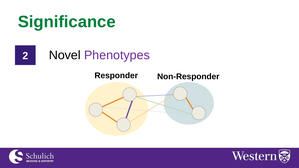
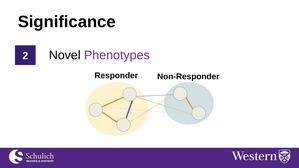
Significance colour: green -> black
